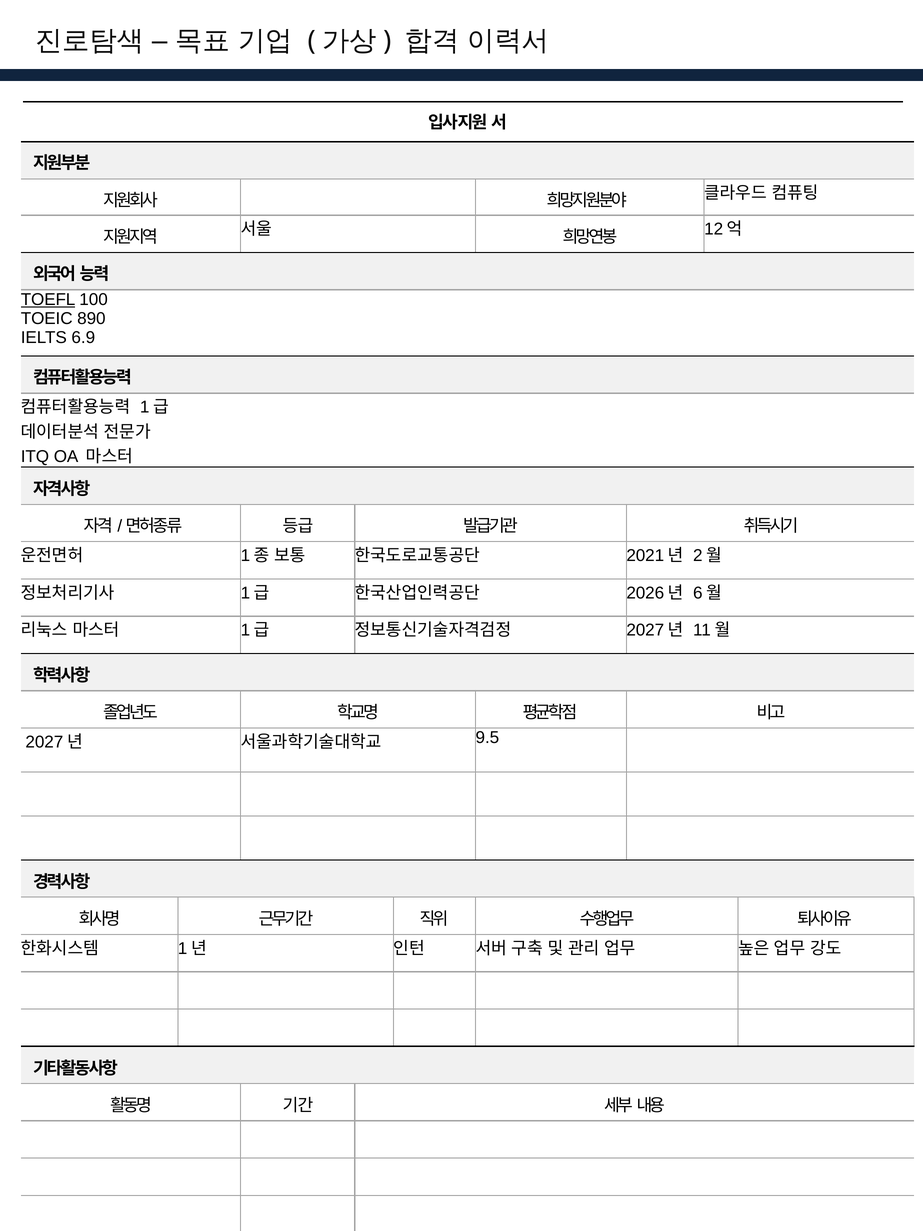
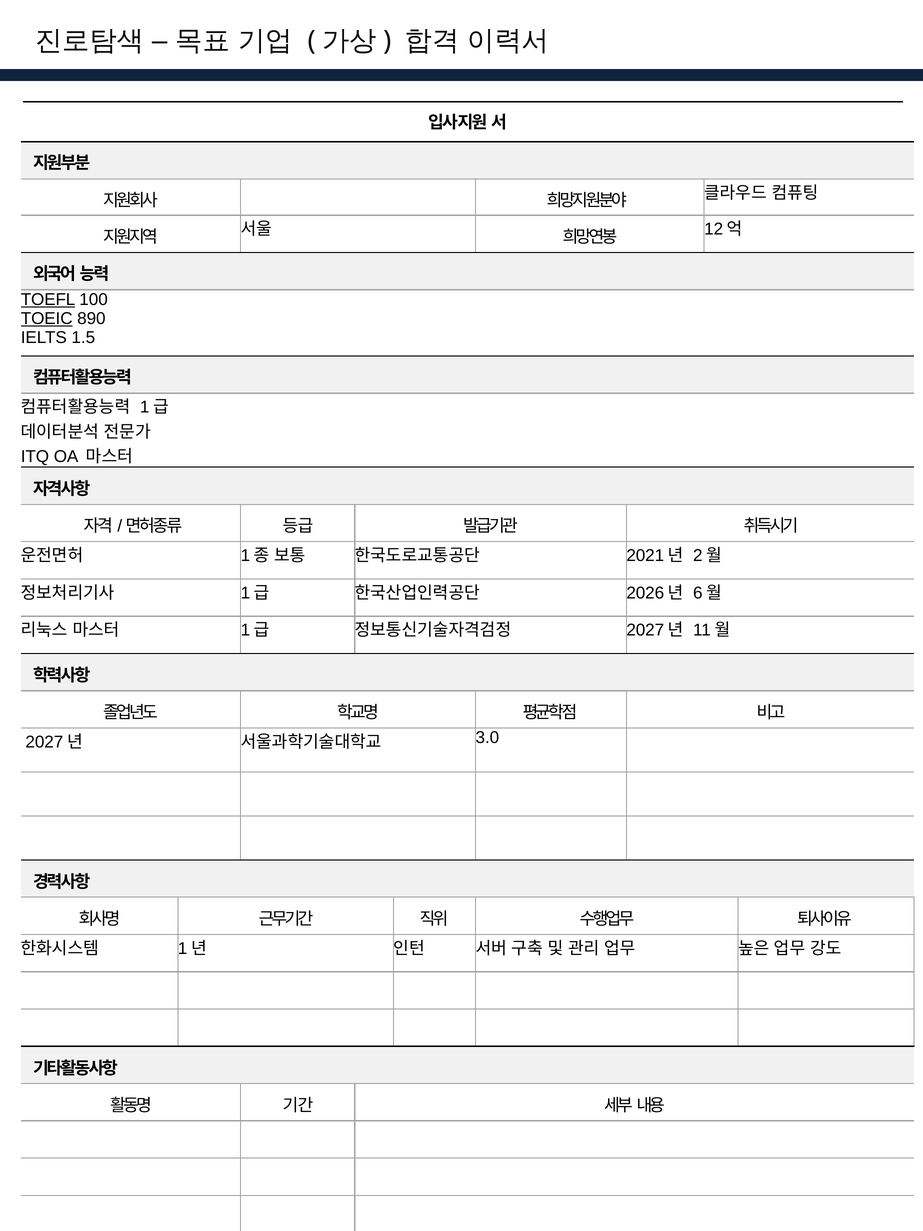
TOEIC underline: none -> present
6.9: 6.9 -> 1.5
9.5: 9.5 -> 3.0
